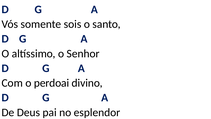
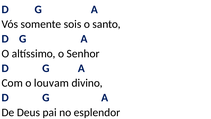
perdoai: perdoai -> louvam
